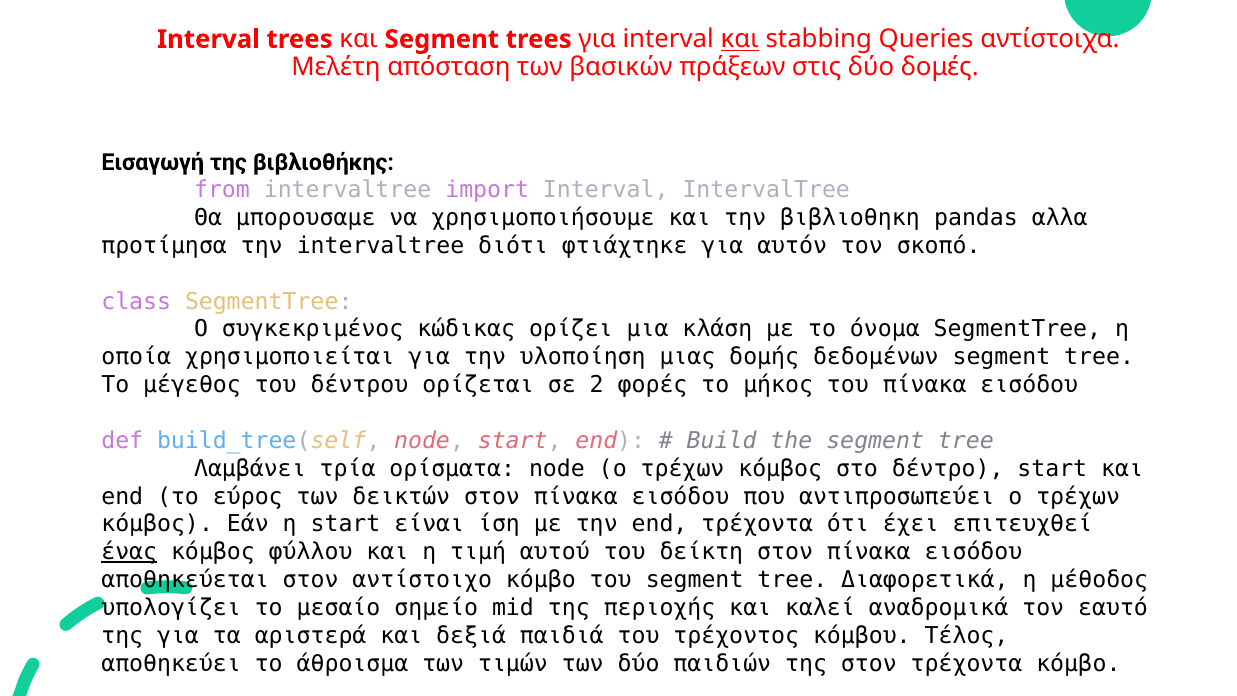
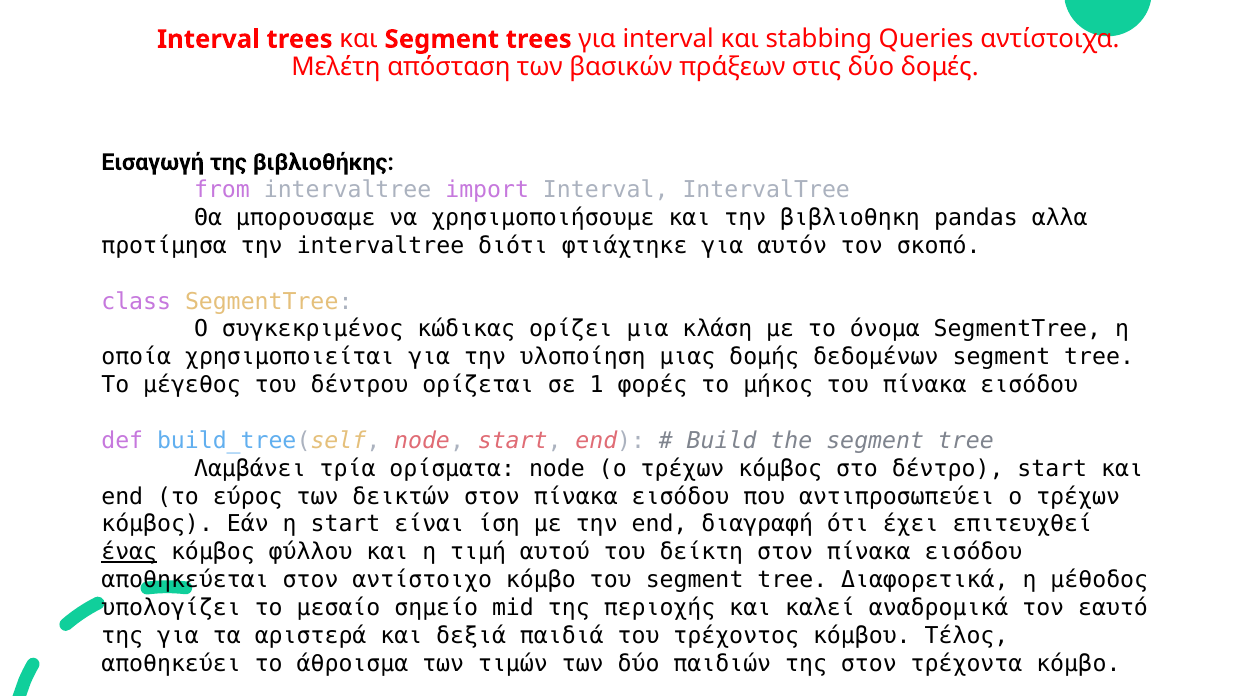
και at (740, 39) underline: present -> none
2: 2 -> 1
end τρέχοντα: τρέχοντα -> διαγραφή
